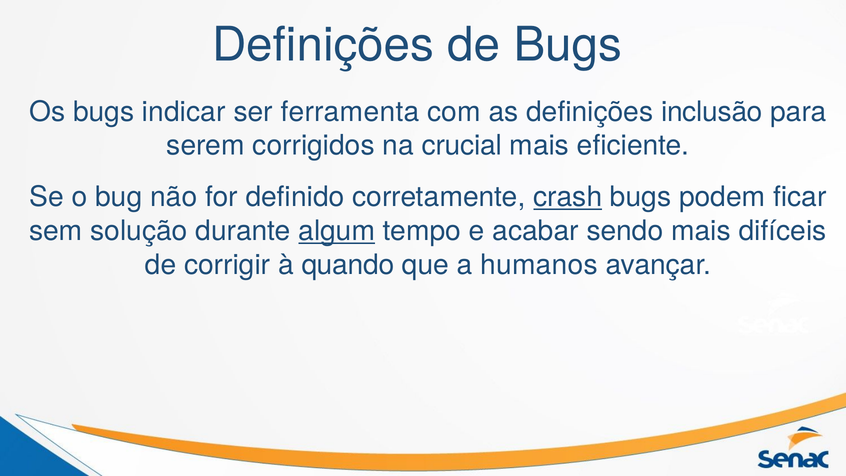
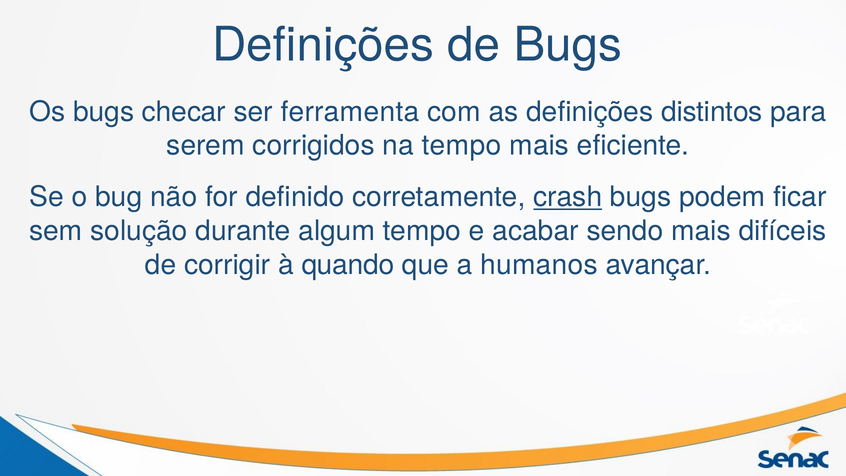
indicar: indicar -> checar
inclusão: inclusão -> distintos
na crucial: crucial -> tempo
algum underline: present -> none
